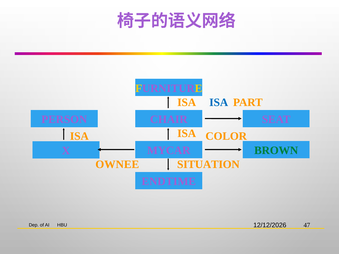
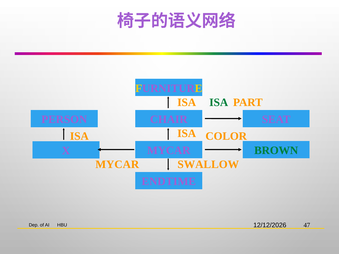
ISA at (219, 102) colour: blue -> green
OWNEE at (117, 165): OWNEE -> MYCAR
SITUATION: SITUATION -> SWALLOW
